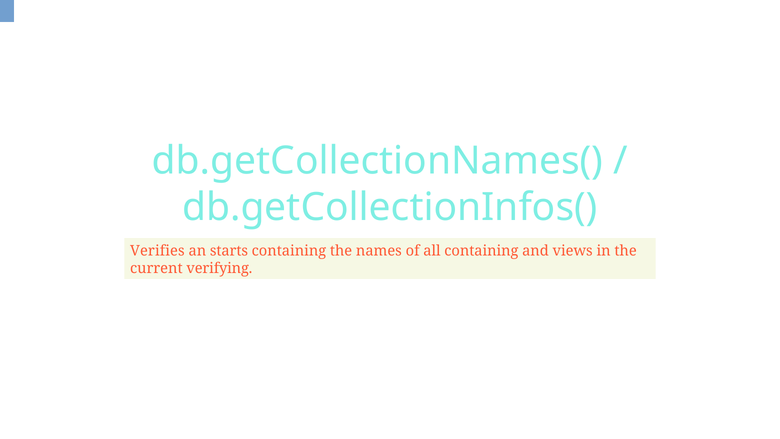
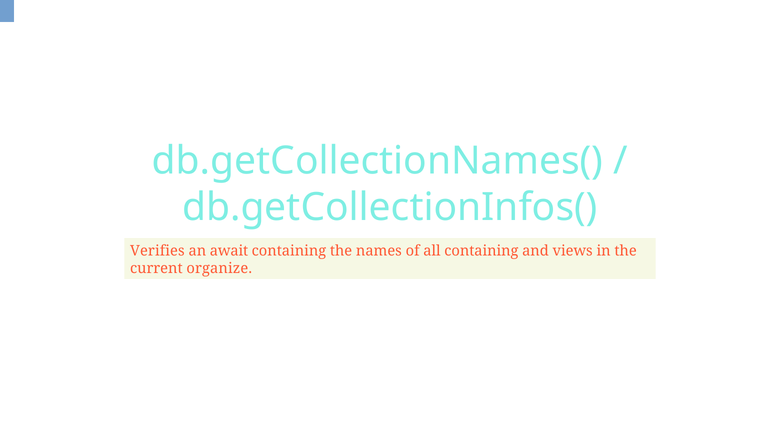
starts: starts -> await
verifying: verifying -> organize
